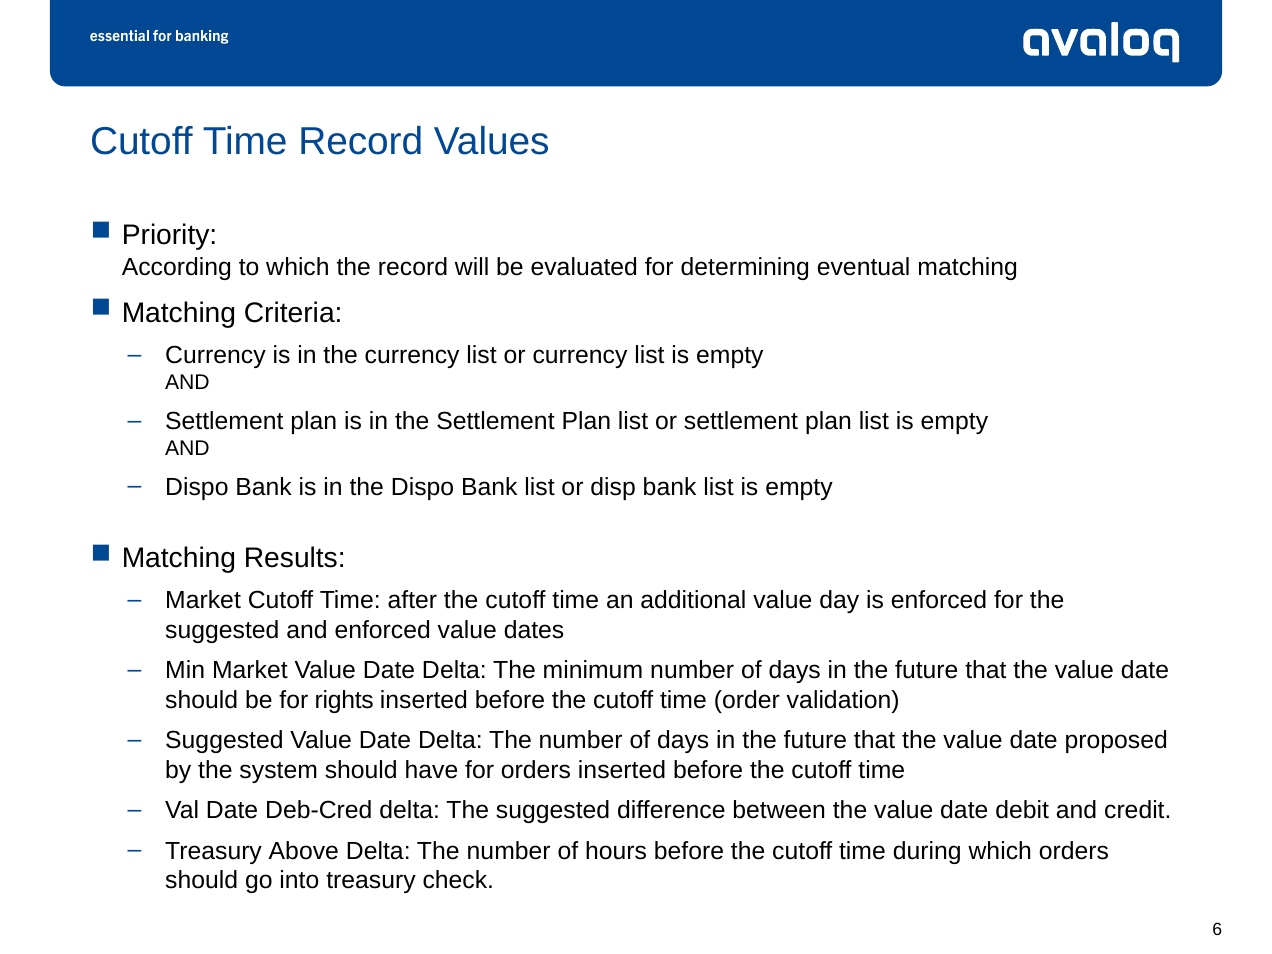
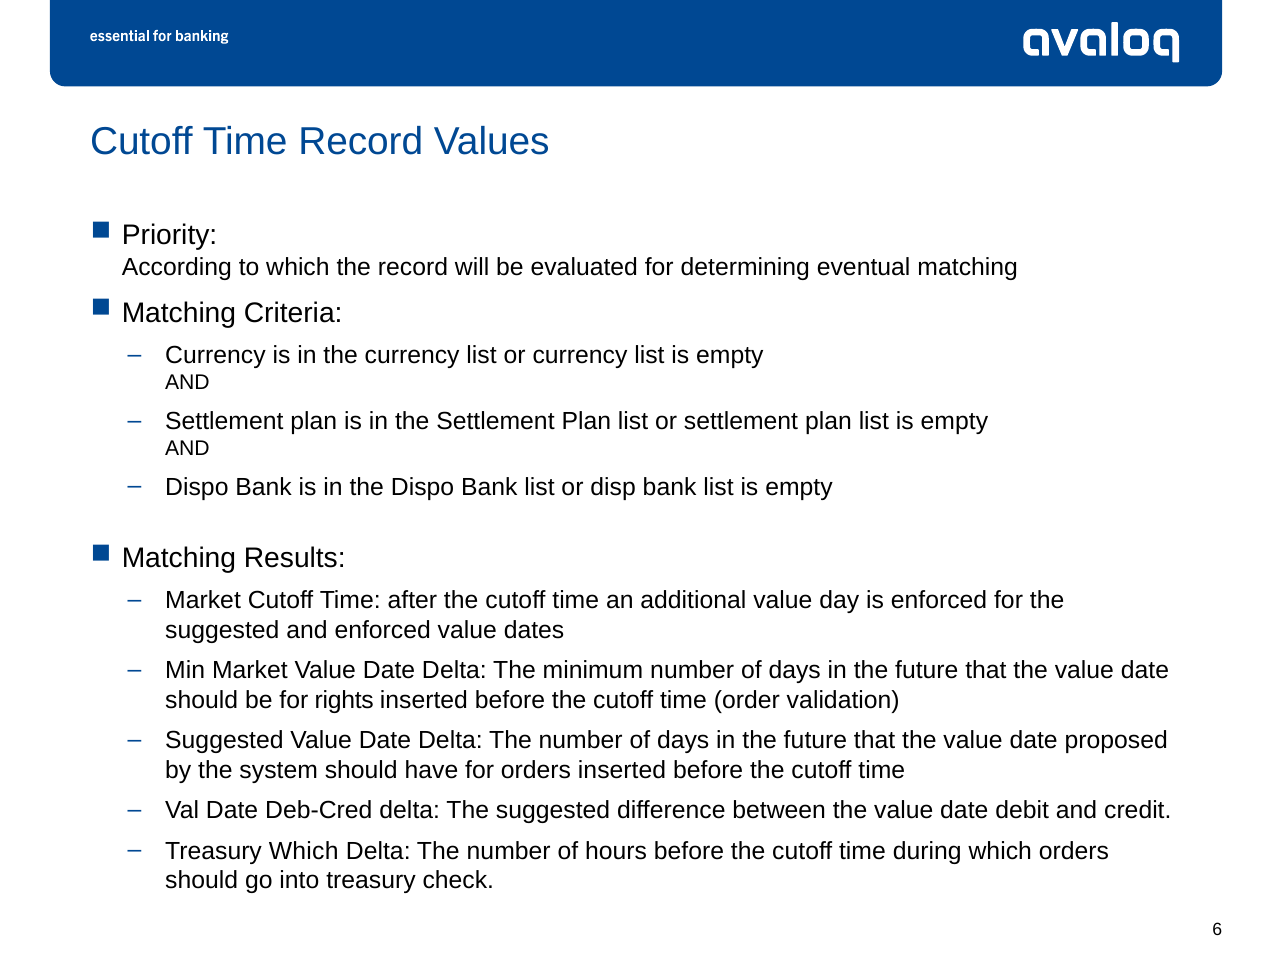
Treasury Above: Above -> Which
